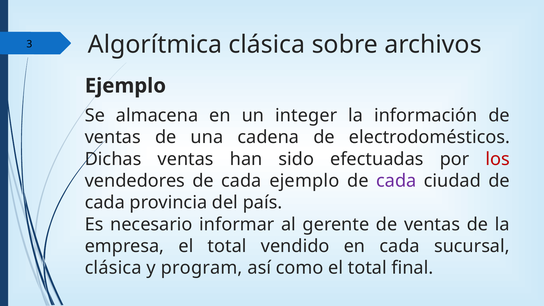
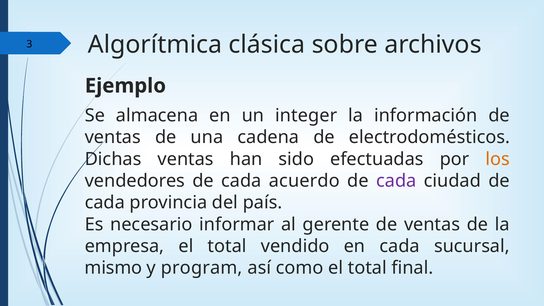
los colour: red -> orange
cada ejemplo: ejemplo -> acuerdo
clásica at (113, 268): clásica -> mismo
